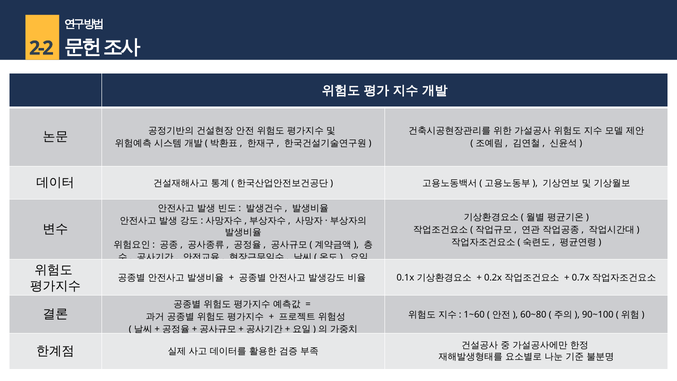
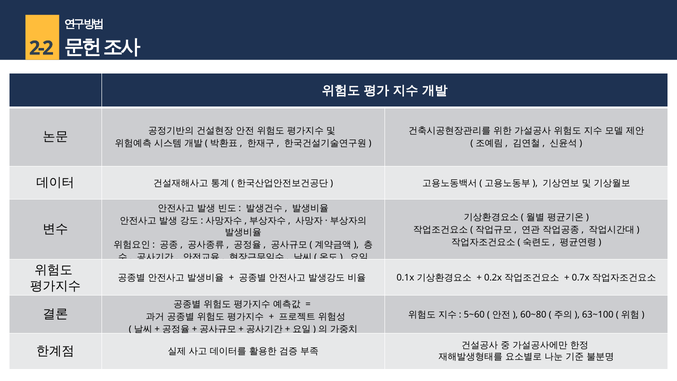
1~60: 1~60 -> 5~60
90~100: 90~100 -> 63~100
